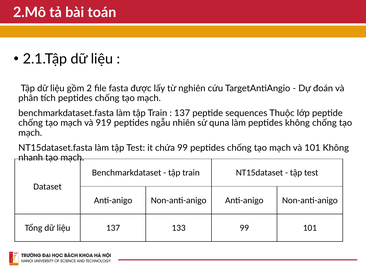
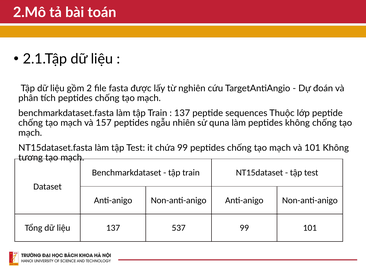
919: 919 -> 157
nhanh: nhanh -> tương
133: 133 -> 537
